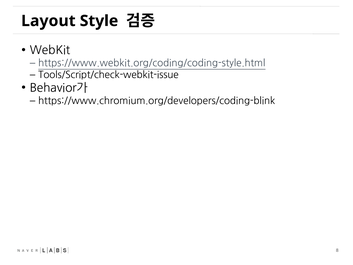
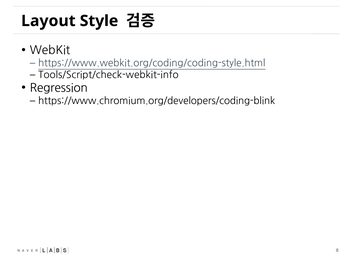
Tools/Script/check-webkit-issue: Tools/Script/check-webkit-issue -> Tools/Script/check-webkit-info
Behavior가: Behavior가 -> Regression
